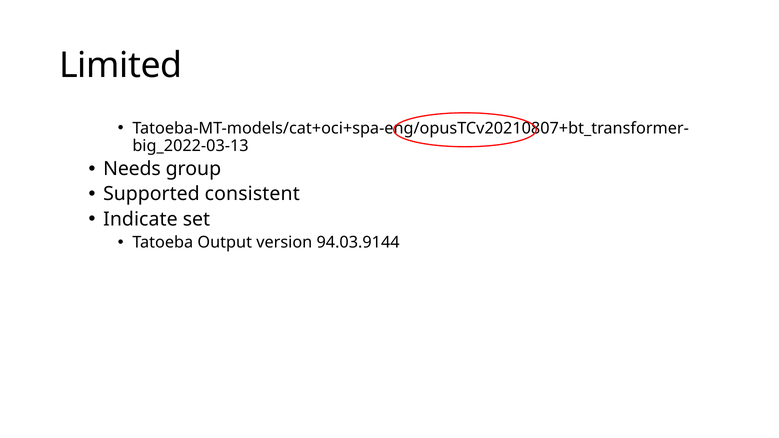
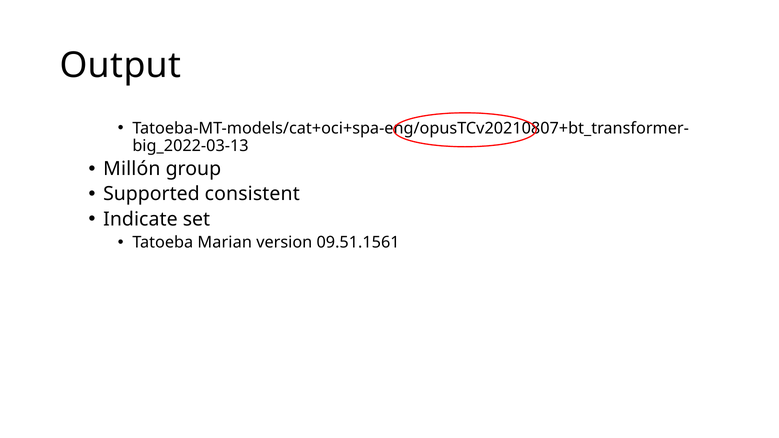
Limited: Limited -> Output
Needs: Needs -> Millón
Output: Output -> Marian
94.03.9144: 94.03.9144 -> 09.51.1561
